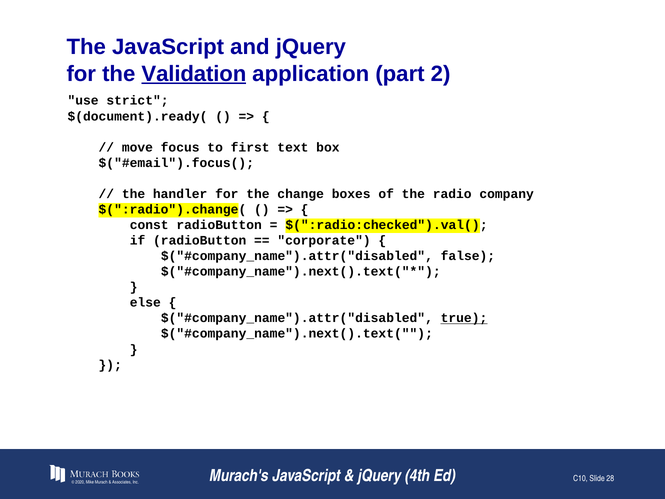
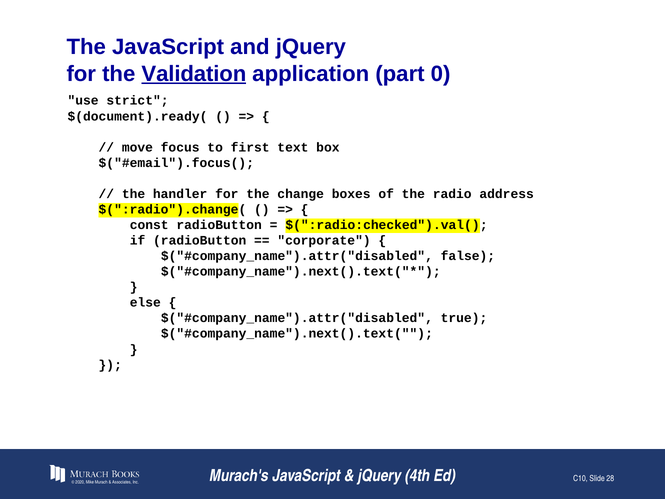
2: 2 -> 0
company: company -> address
true underline: present -> none
